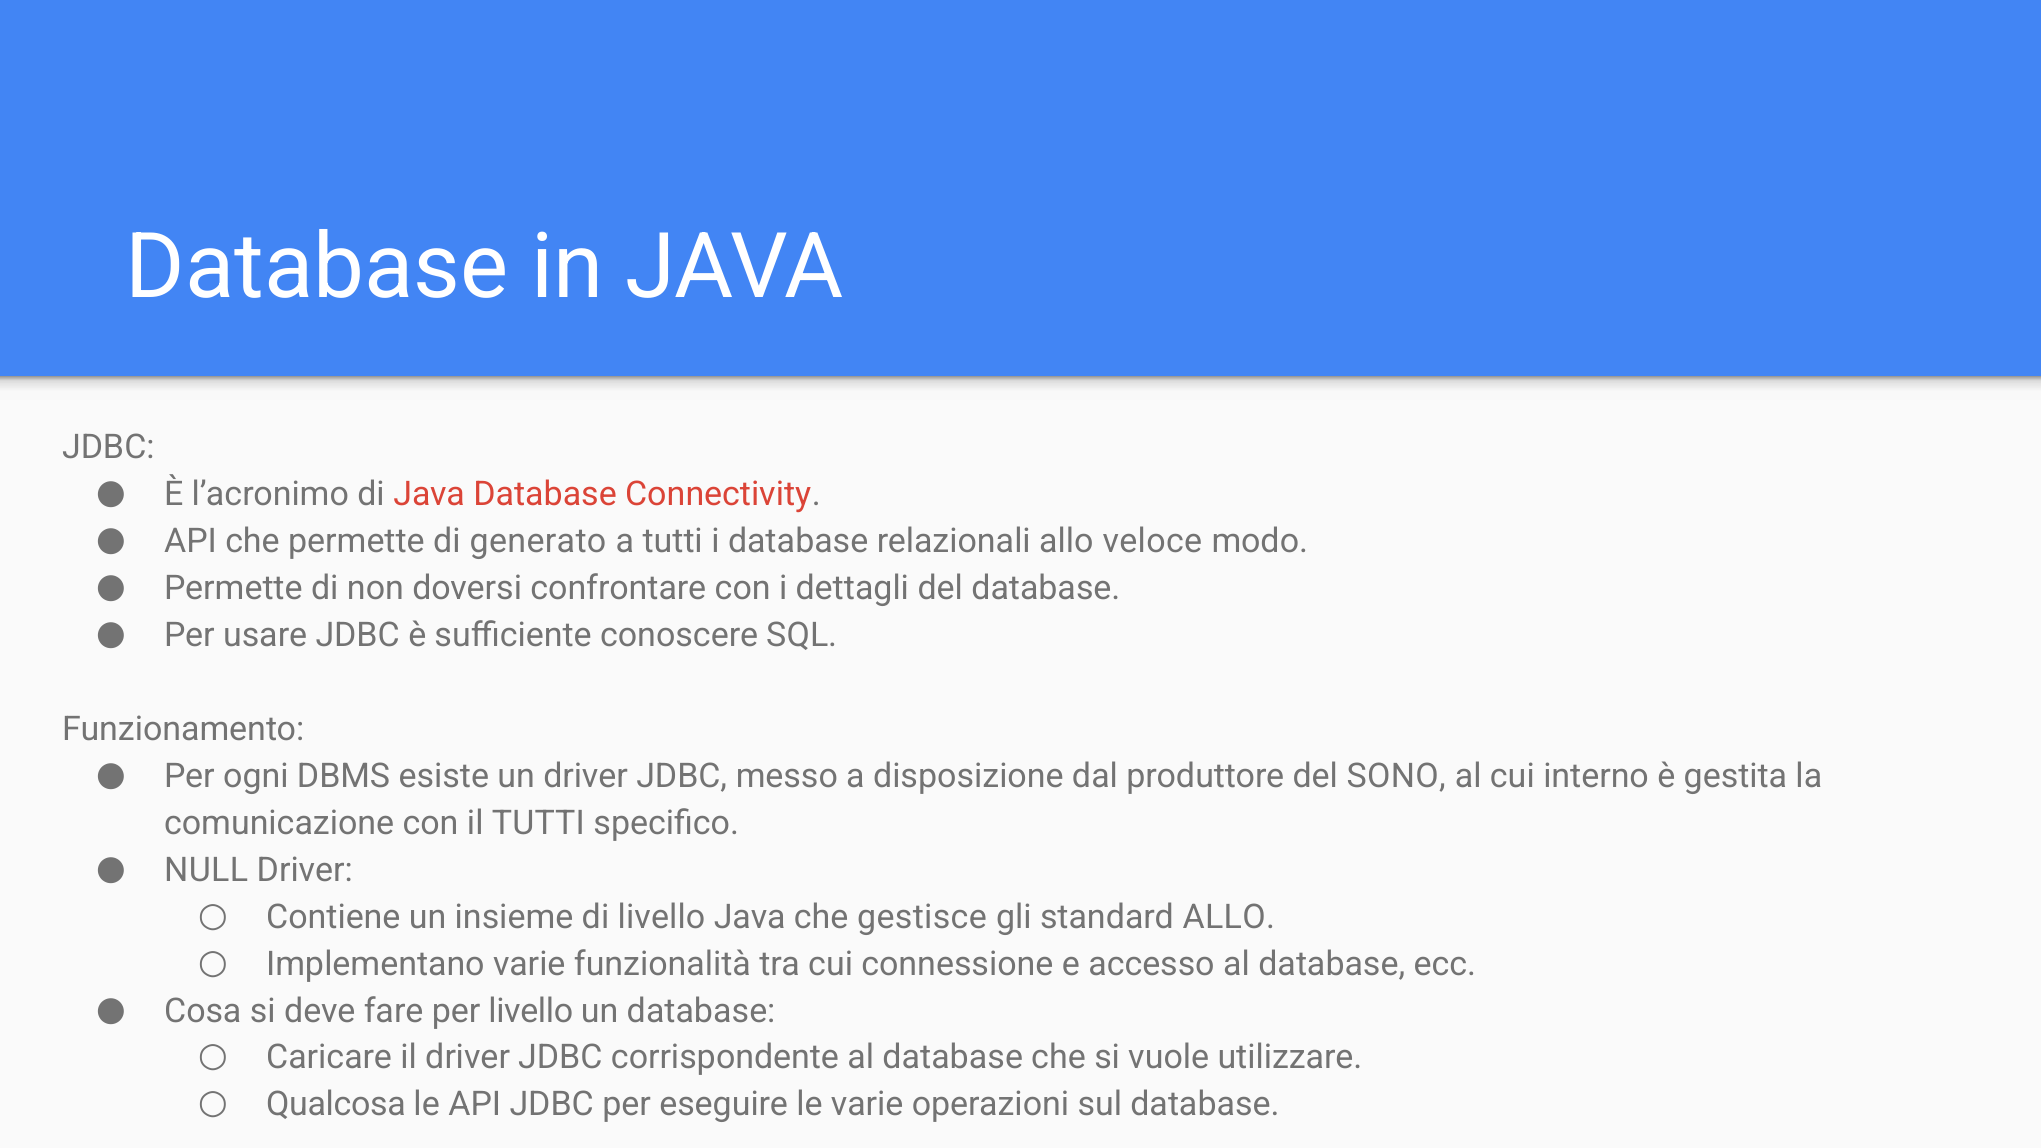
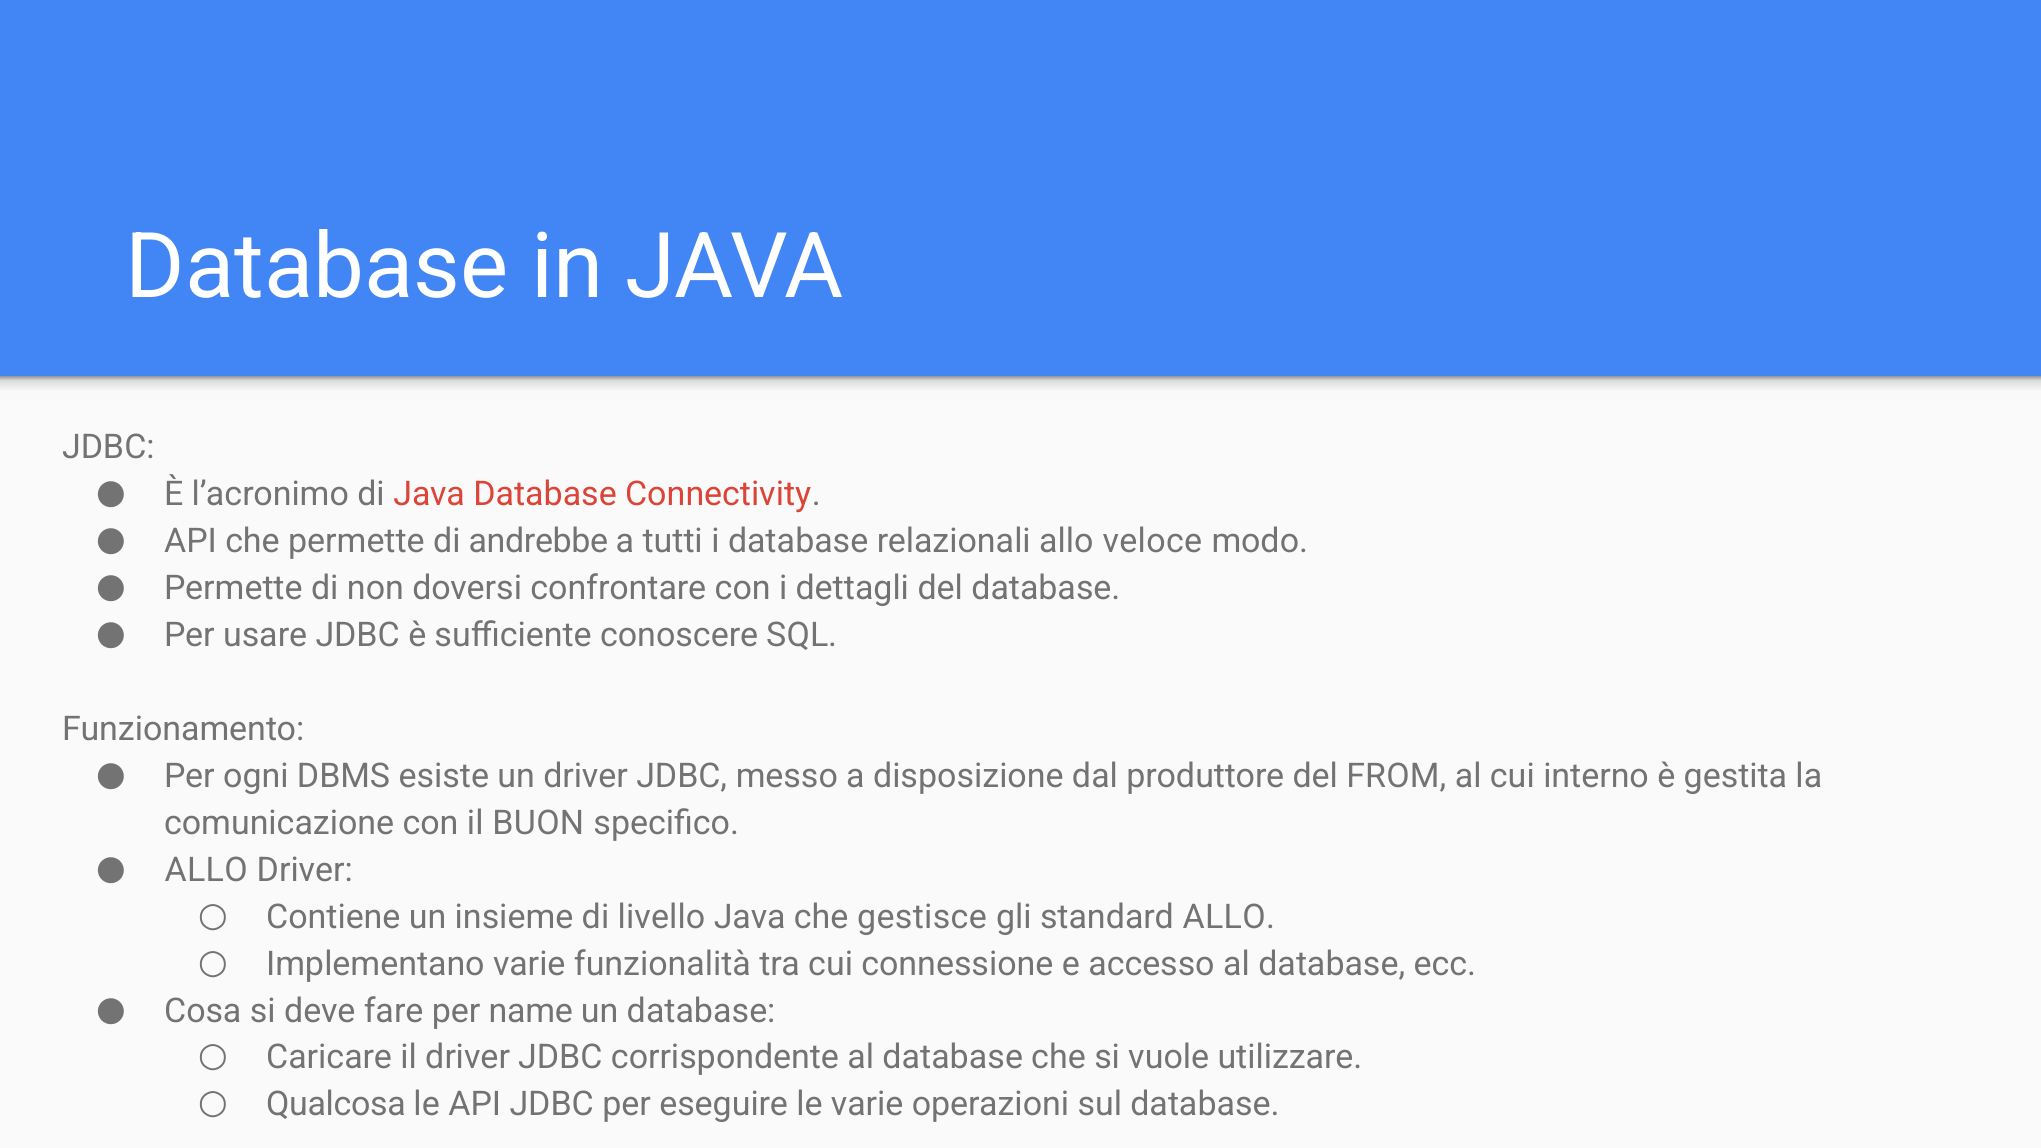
generato: generato -> andrebbe
SONO: SONO -> FROM
il TUTTI: TUTTI -> BUON
NULL at (206, 870): NULL -> ALLO
per livello: livello -> name
